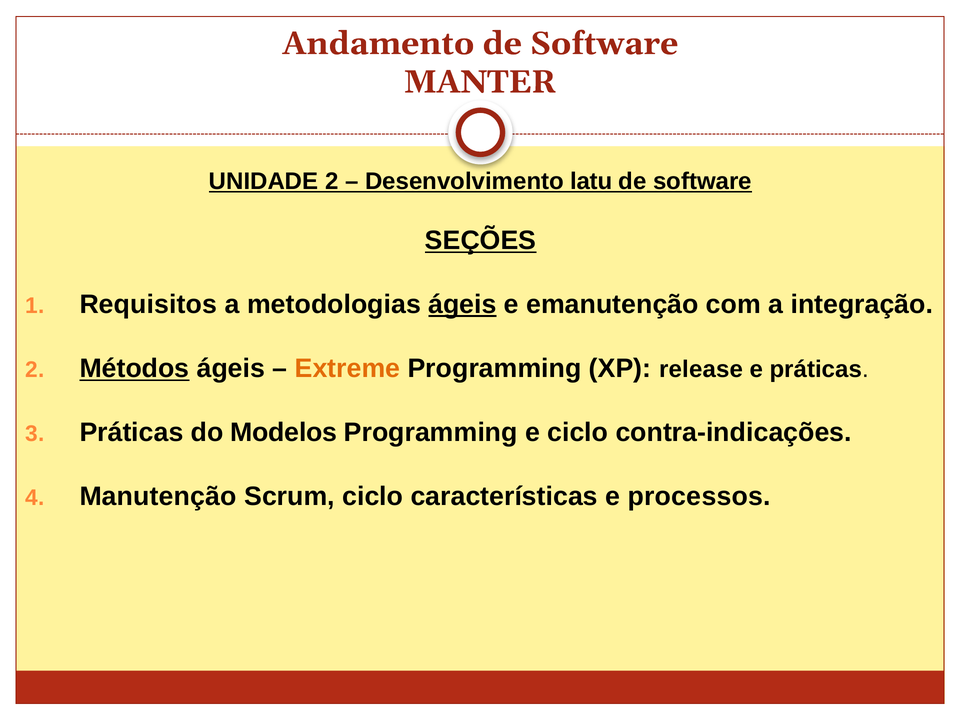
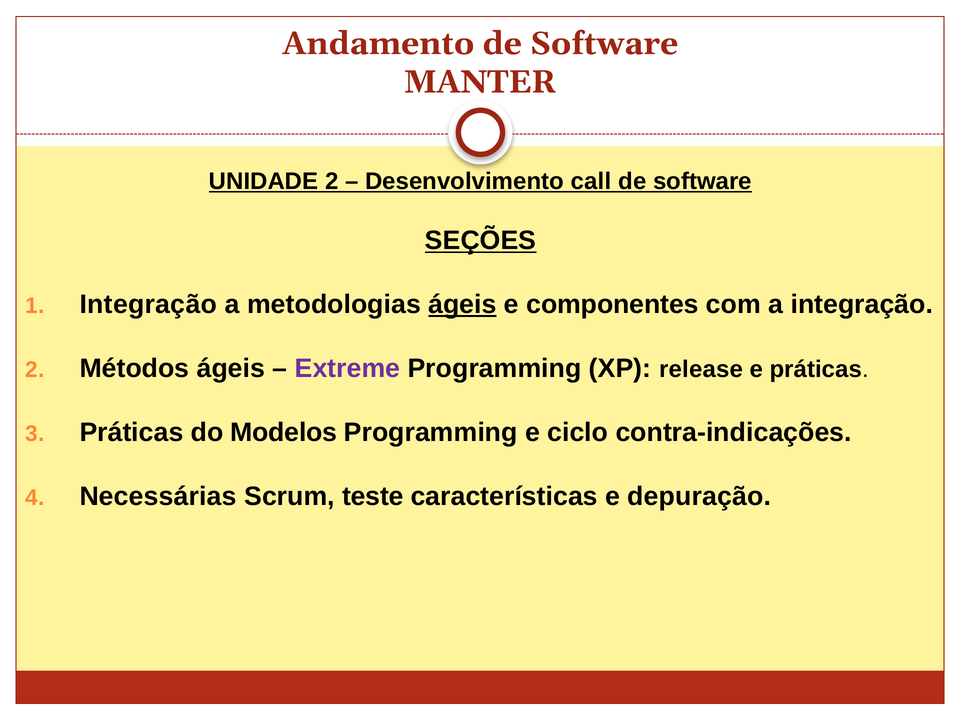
latu: latu -> call
Requisitos at (148, 305): Requisitos -> Integração
emanutenção: emanutenção -> componentes
Métodos underline: present -> none
Extreme colour: orange -> purple
Manutenção: Manutenção -> Necessárias
Scrum ciclo: ciclo -> teste
processos: processos -> depuração
